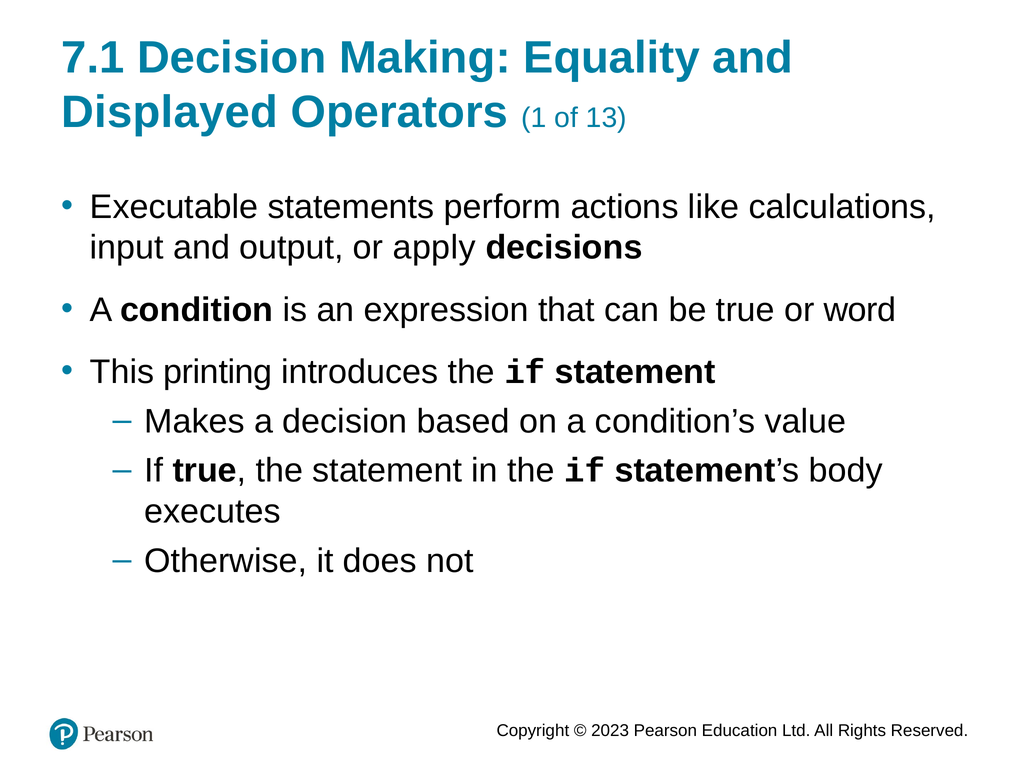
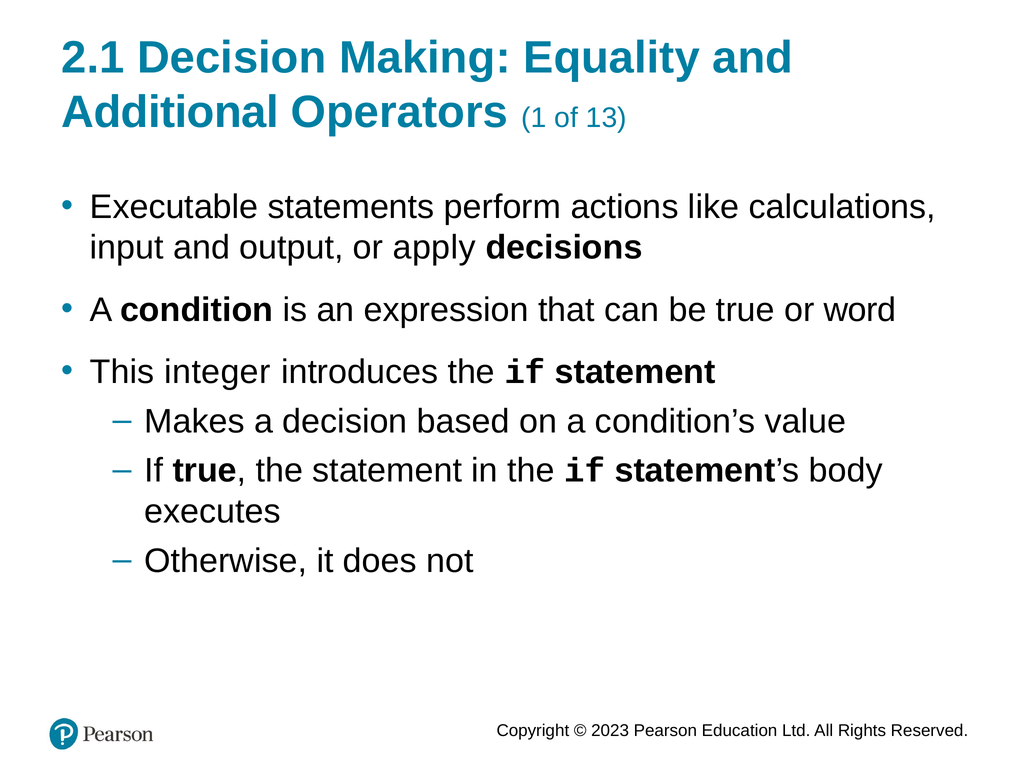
7.1: 7.1 -> 2.1
Displayed: Displayed -> Additional
printing: printing -> integer
